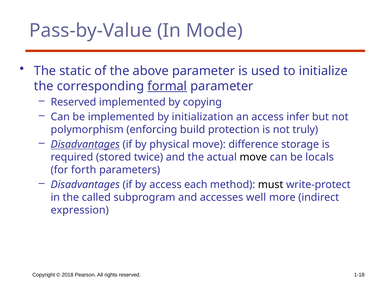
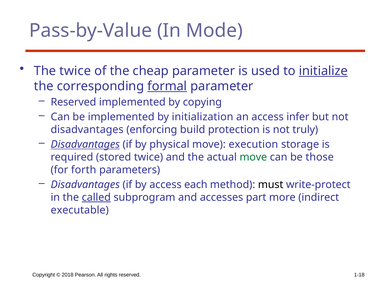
The static: static -> twice
above: above -> cheap
initialize underline: none -> present
polymorphism at (87, 129): polymorphism -> disadvantages
difference: difference -> execution
move at (253, 157) colour: black -> green
locals: locals -> those
called underline: none -> present
well: well -> part
expression: expression -> executable
